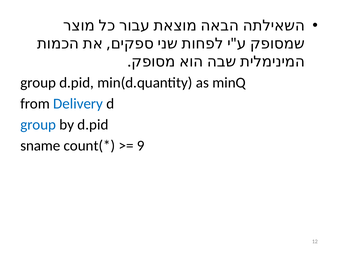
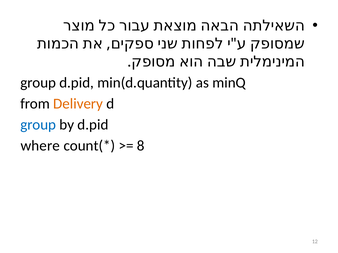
Delivery colour: blue -> orange
sname: sname -> where
9: 9 -> 8
